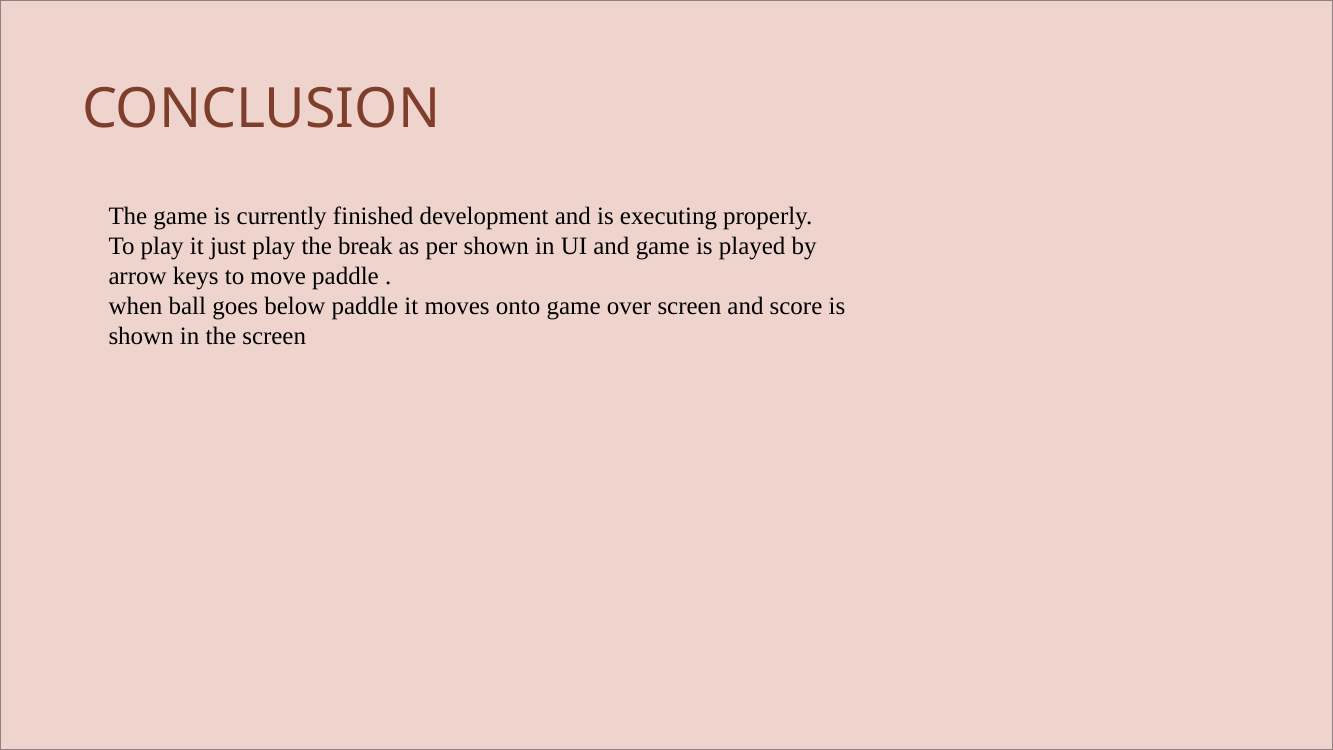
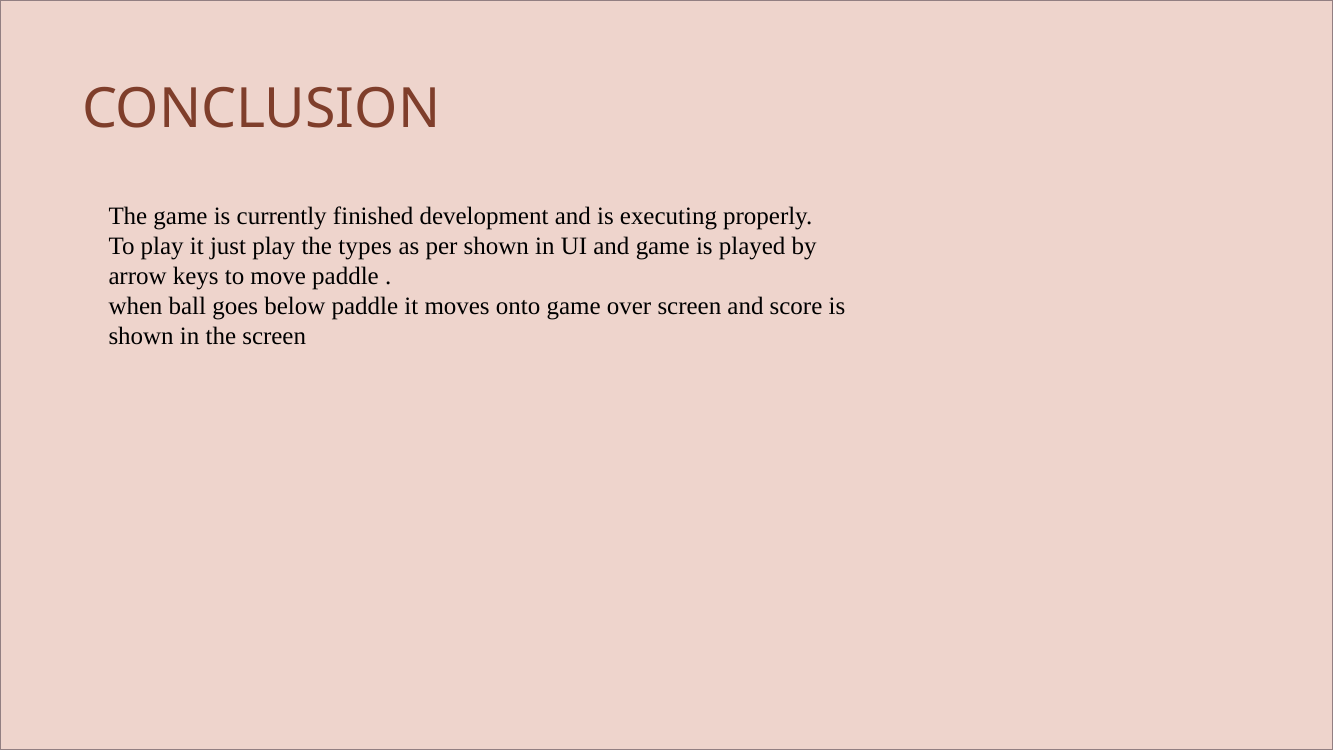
break: break -> types
